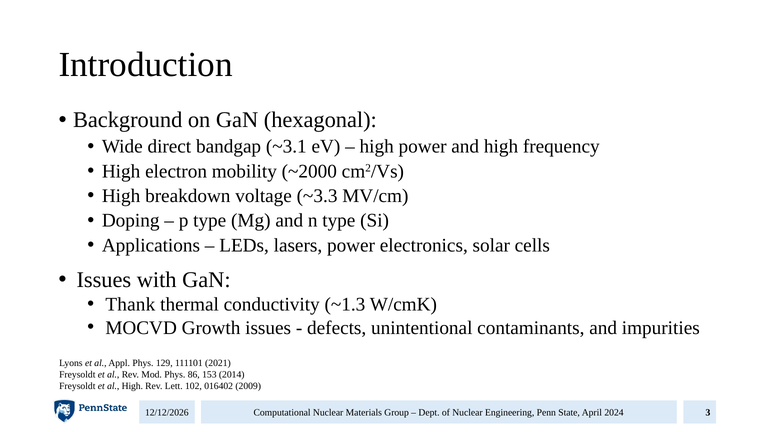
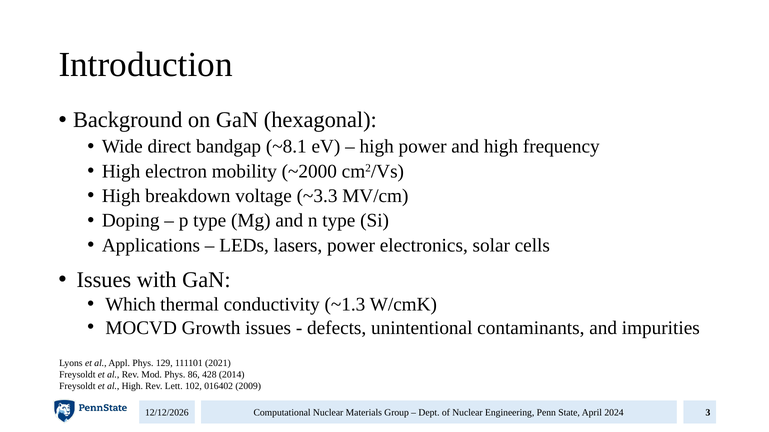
~3.1: ~3.1 -> ~8.1
Thank: Thank -> Which
153: 153 -> 428
